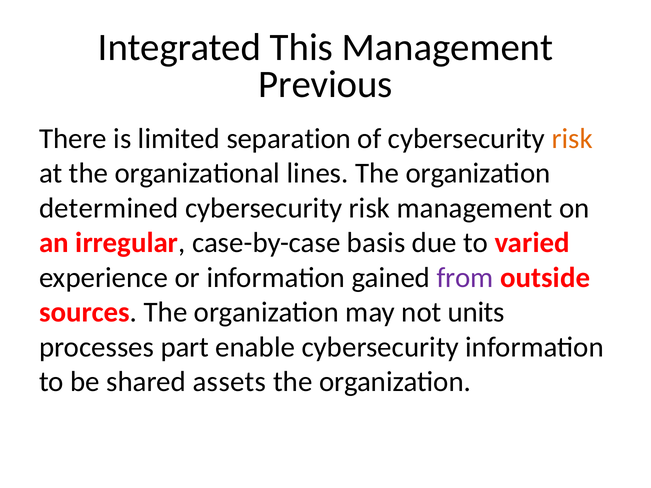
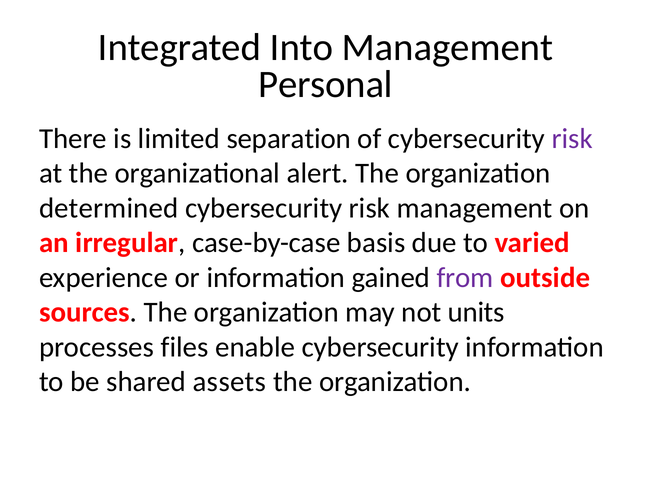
This: This -> Into
Previous: Previous -> Personal
risk at (572, 139) colour: orange -> purple
lines: lines -> alert
part: part -> files
